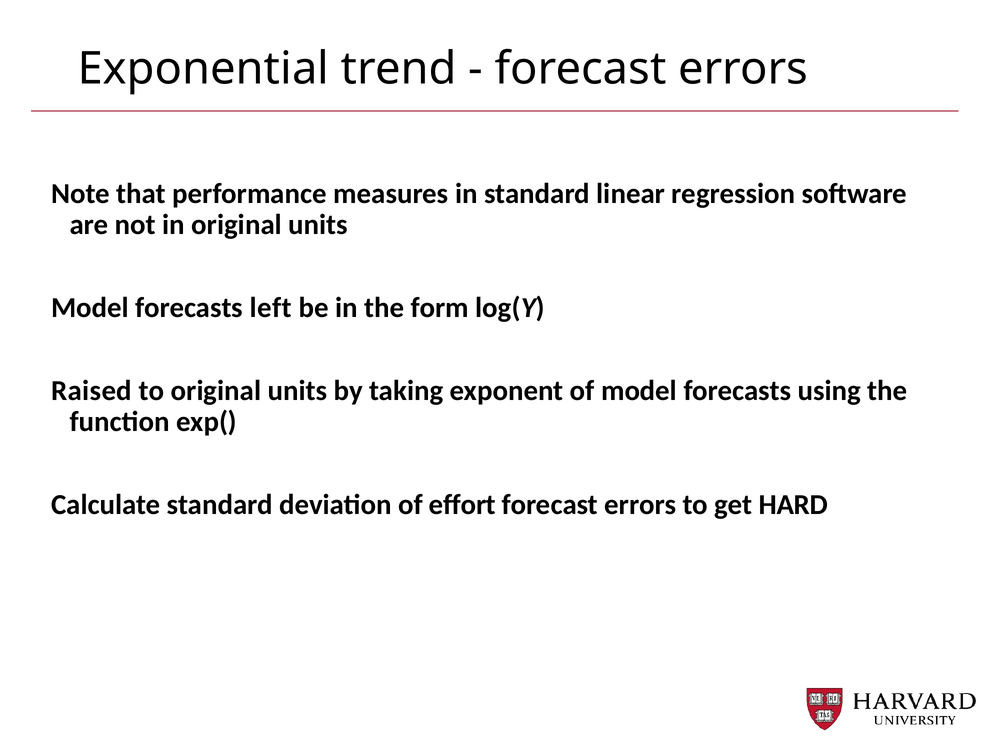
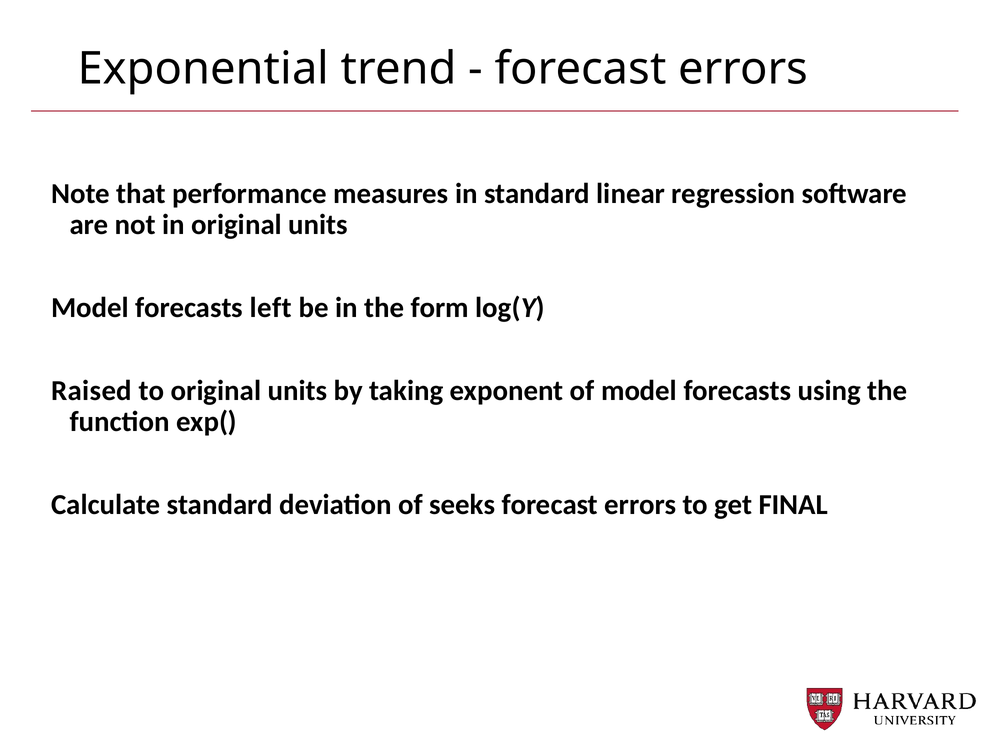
effort: effort -> seeks
HARD: HARD -> FINAL
